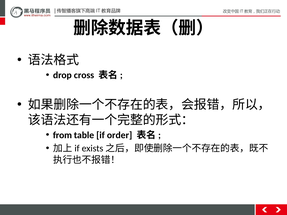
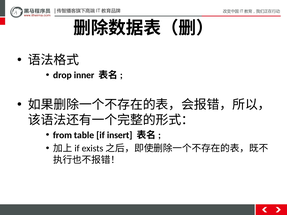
cross: cross -> inner
order: order -> insert
